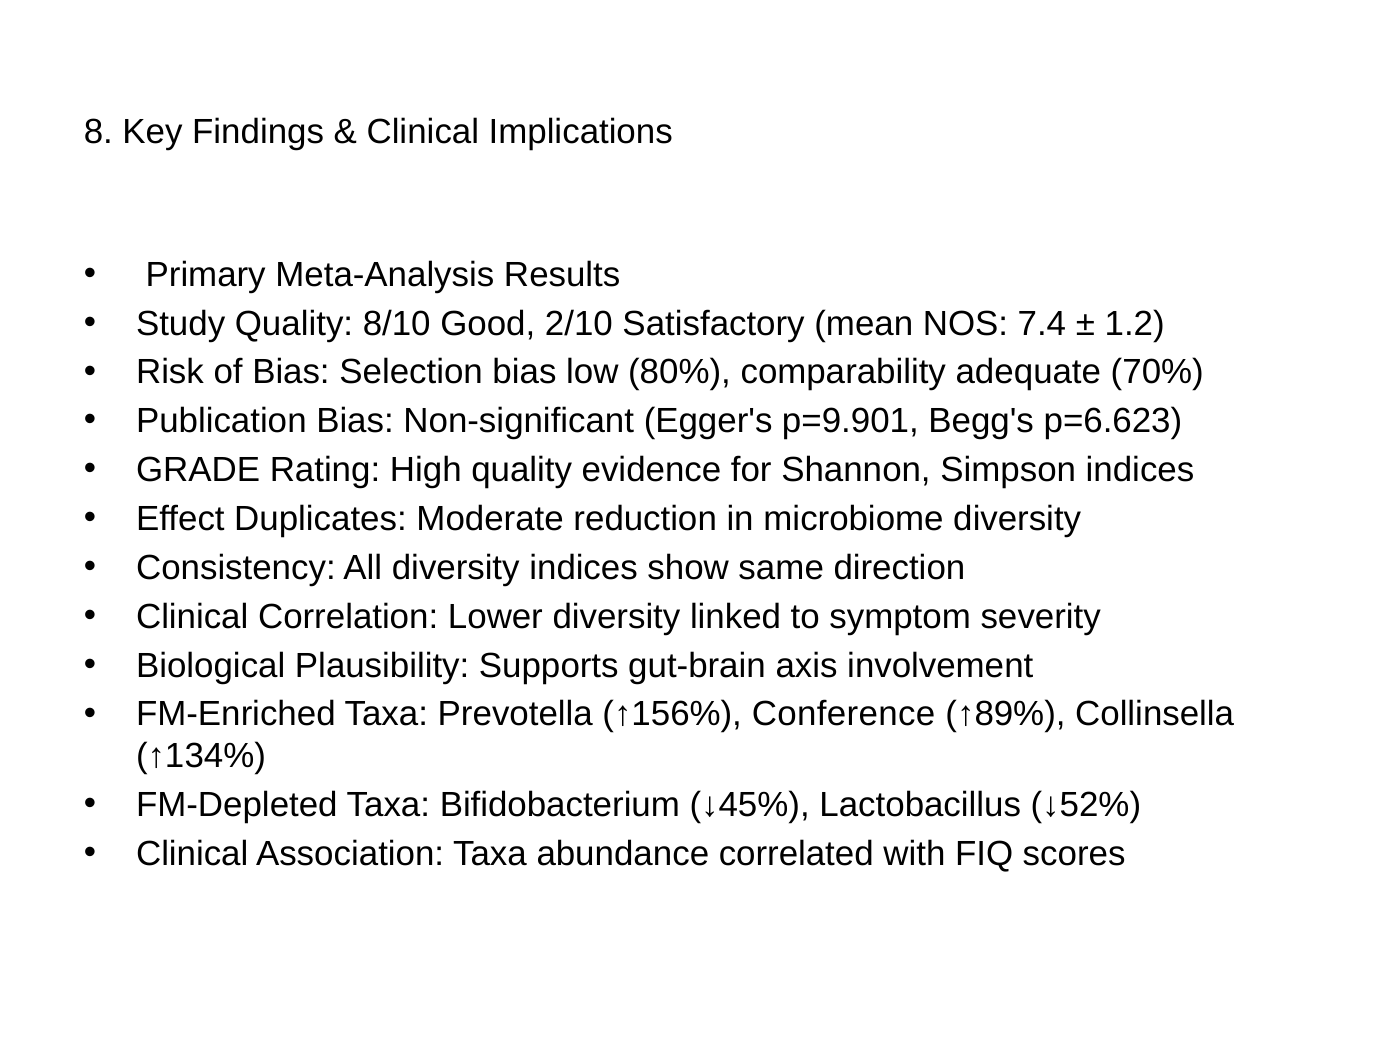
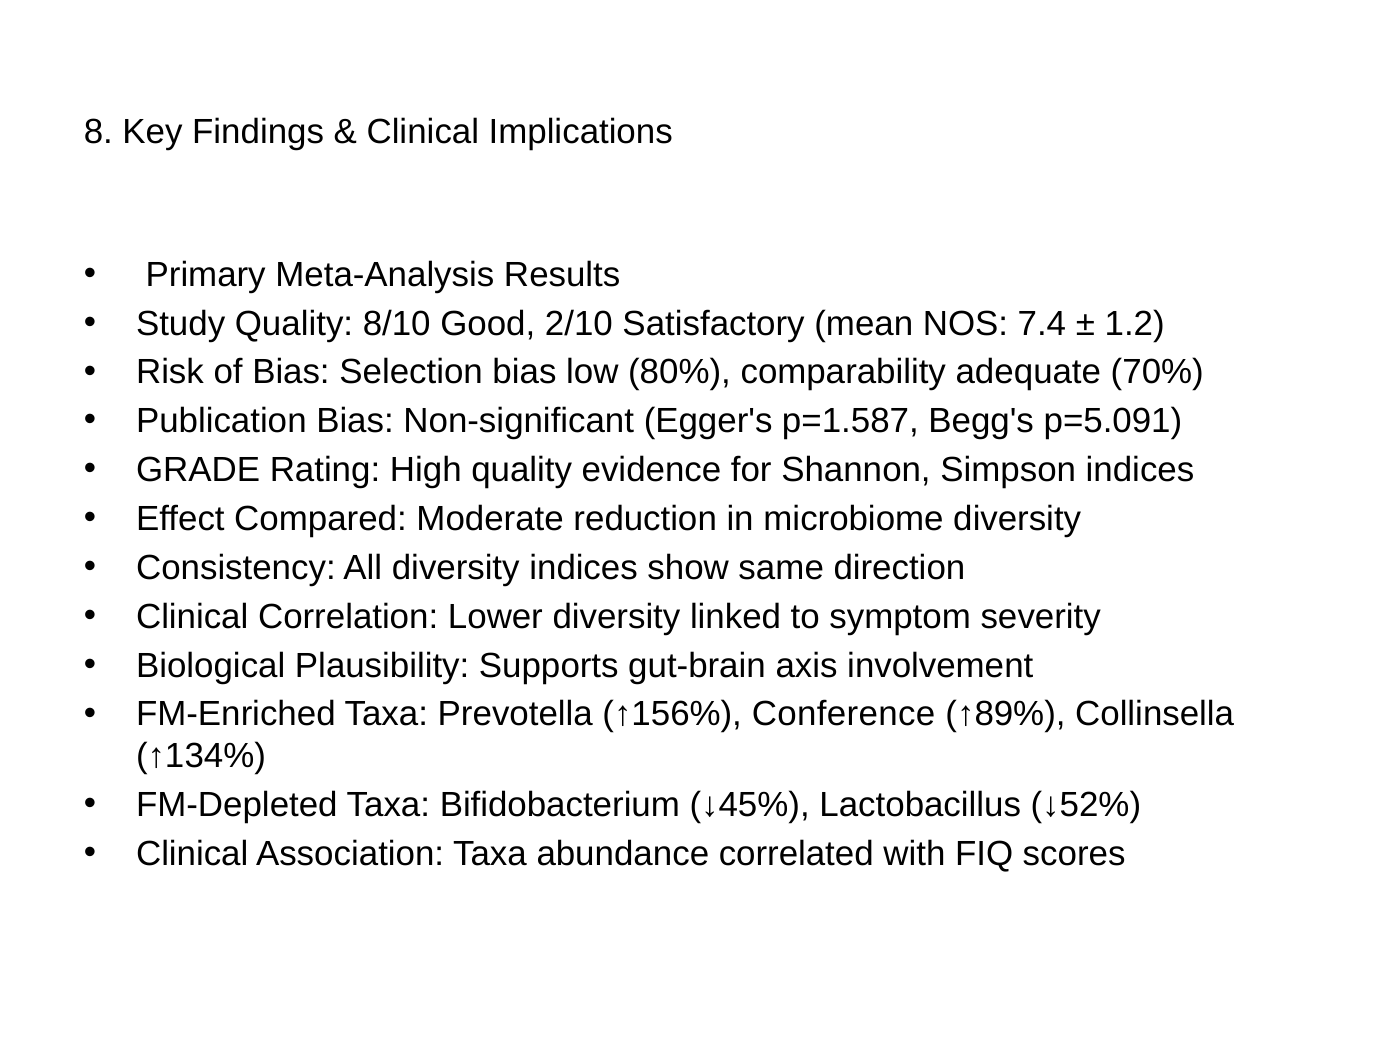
p=9.901: p=9.901 -> p=1.587
p=6.623: p=6.623 -> p=5.091
Duplicates: Duplicates -> Compared
